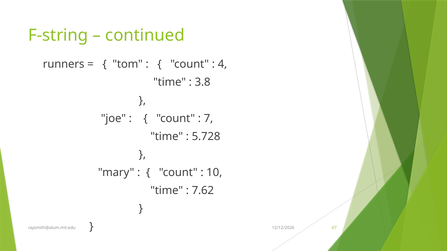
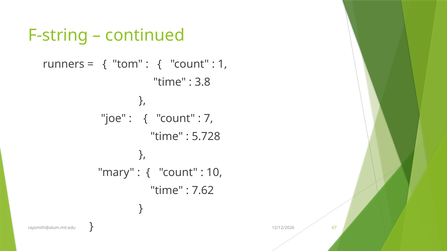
4: 4 -> 1
